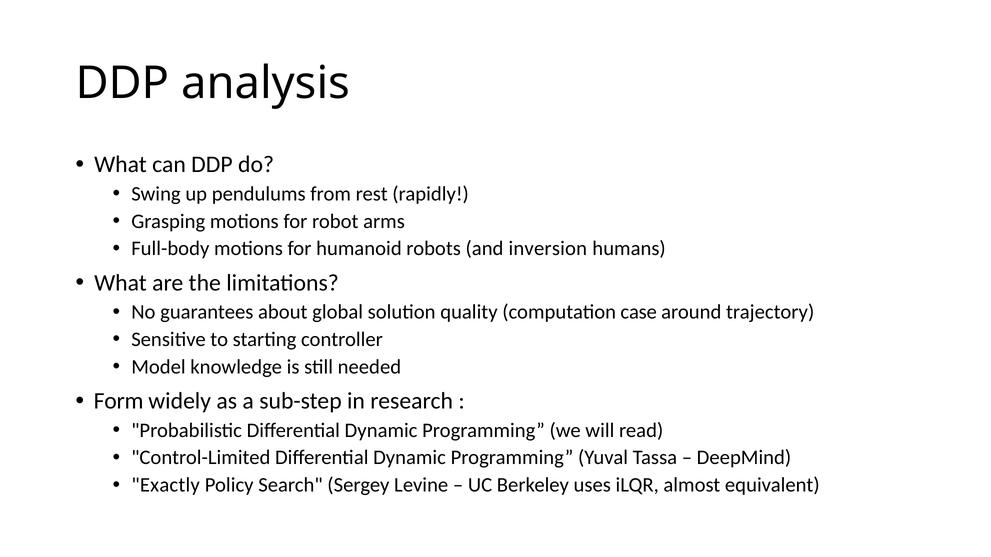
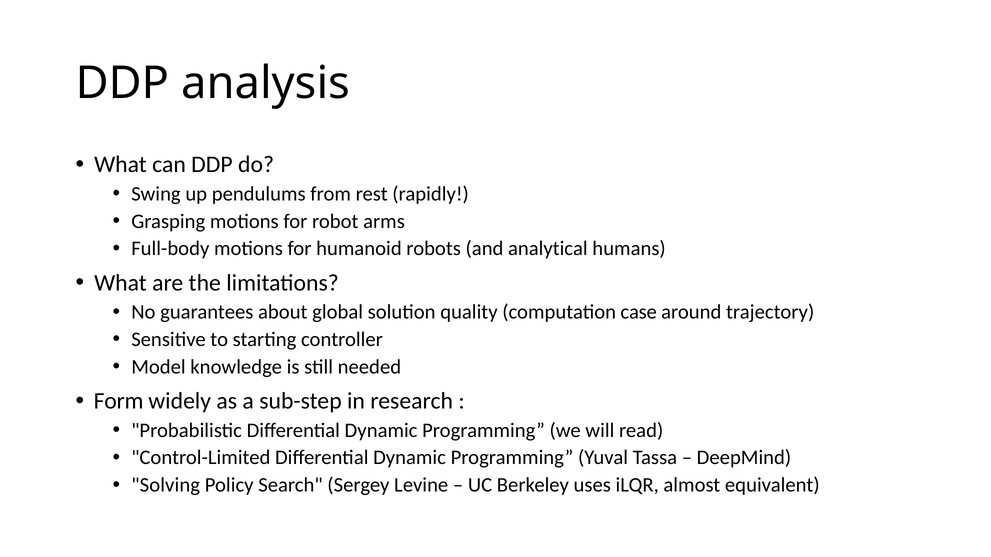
inversion: inversion -> analytical
Exactly: Exactly -> Solving
